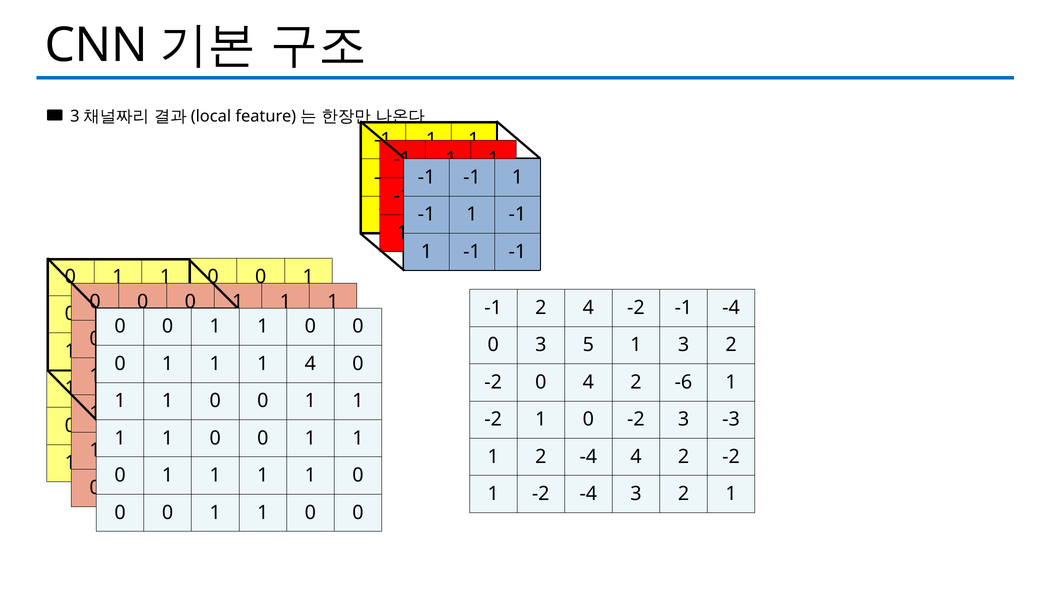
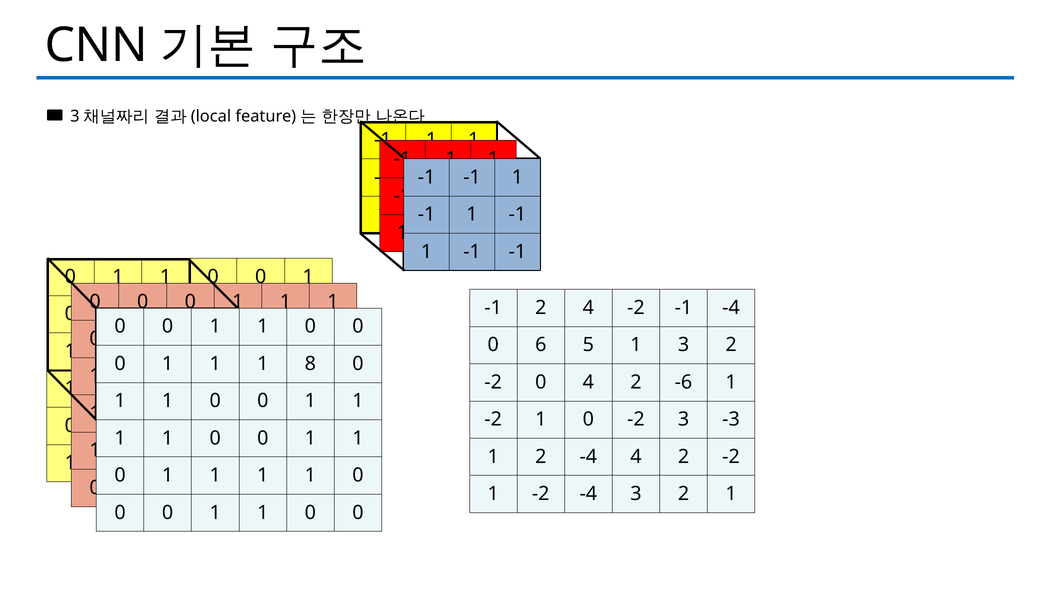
0 3: 3 -> 6
1 4: 4 -> 8
